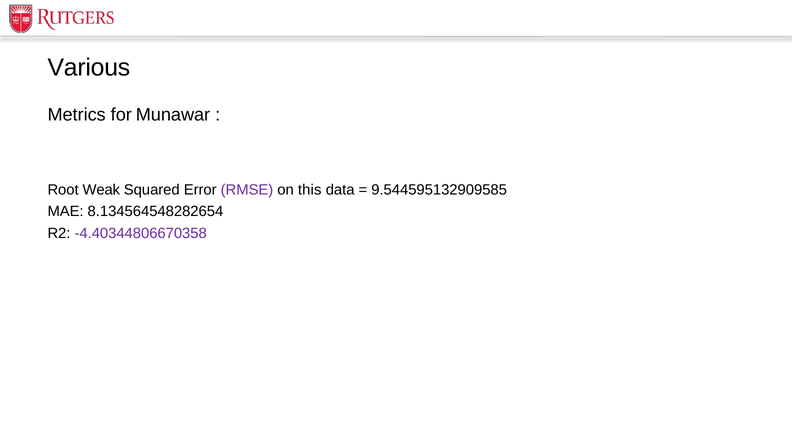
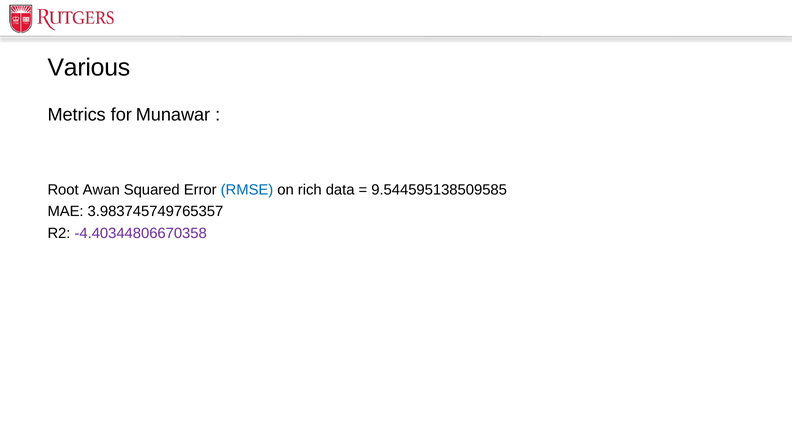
Weak: Weak -> Awan
RMSE colour: purple -> blue
this: this -> rich
9.544595132909585: 9.544595132909585 -> 9.544595138509585
8.134564548282654: 8.134564548282654 -> 3.983745749765357
